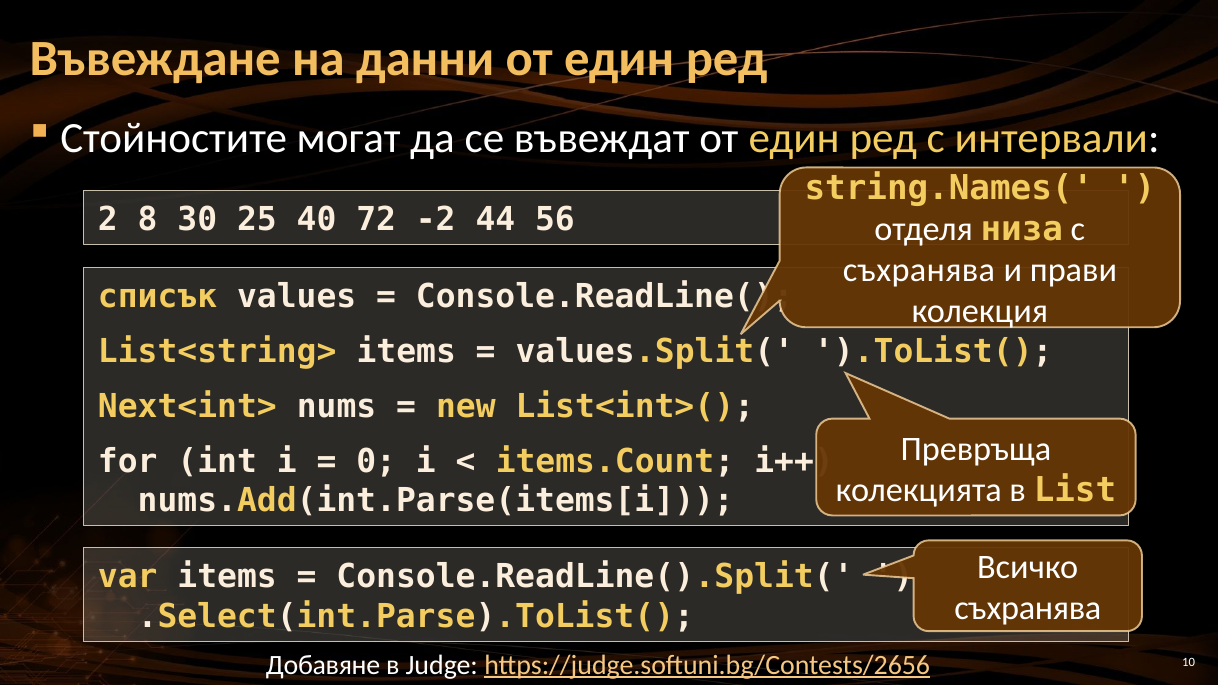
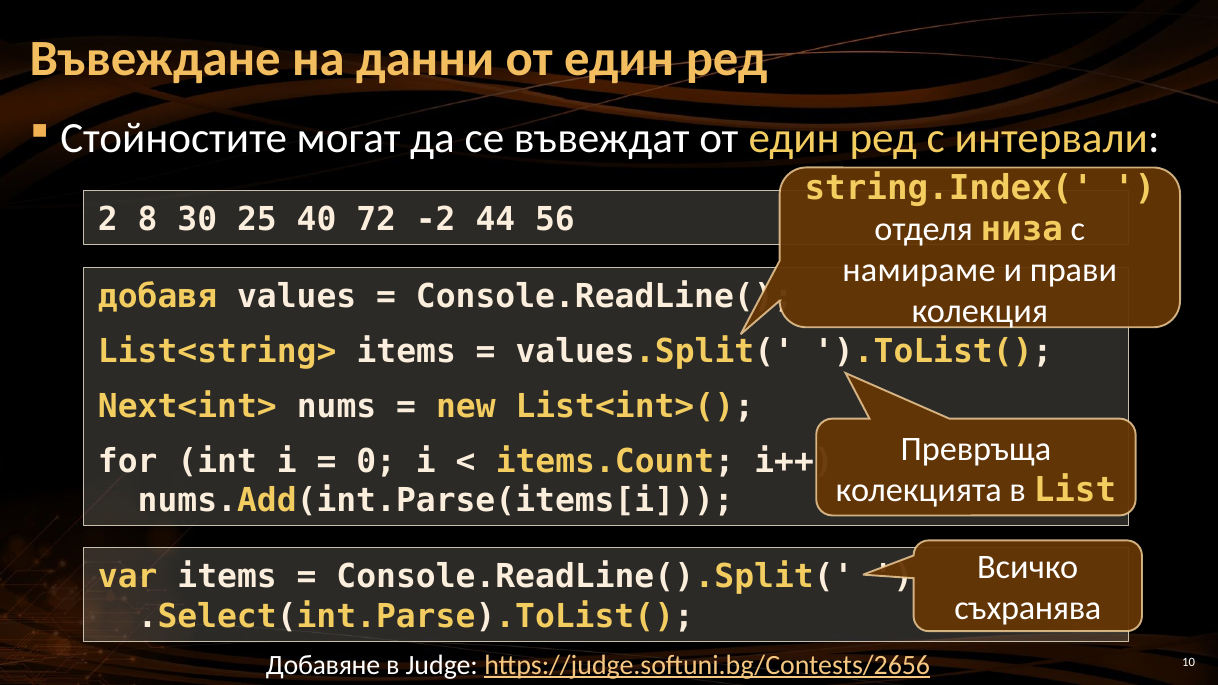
string.Names(: string.Names( -> string.Index(
съхранява at (919, 270): съхранява -> намираме
списък: списък -> добавя
